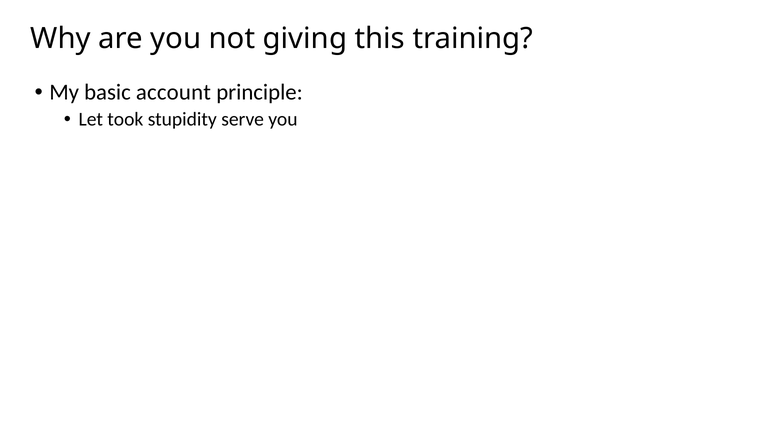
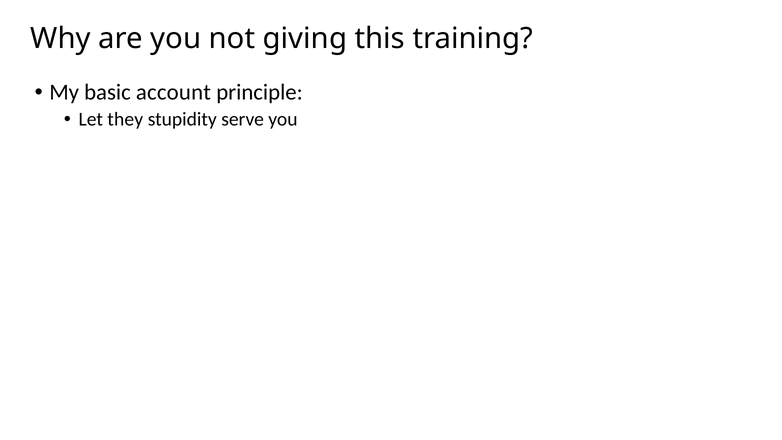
took: took -> they
